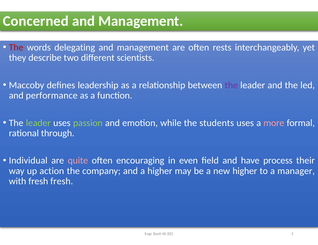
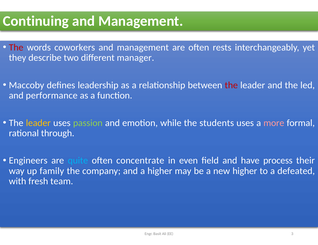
Concerned: Concerned -> Continuing
delegating: delegating -> coworkers
scientists: scientists -> manager
the at (231, 85) colour: purple -> red
leader at (38, 123) colour: light green -> yellow
Individual: Individual -> Engineers
quite colour: pink -> light blue
encouraging: encouraging -> concentrate
action: action -> family
manager: manager -> defeated
fresh fresh: fresh -> team
